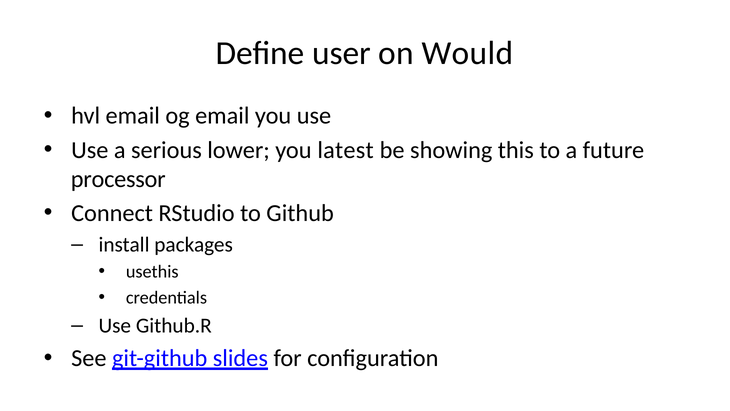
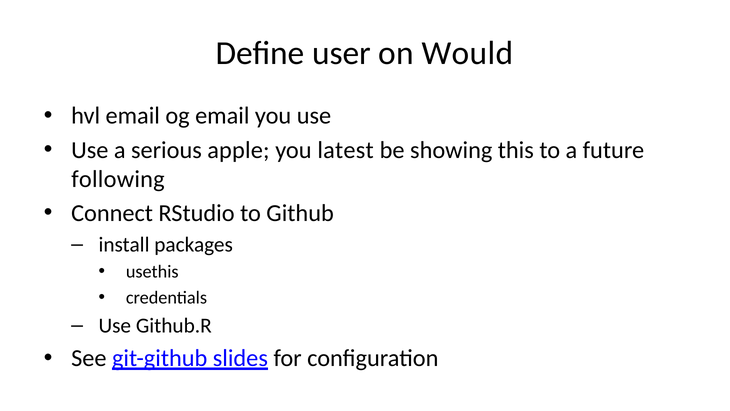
lower: lower -> apple
processor: processor -> following
